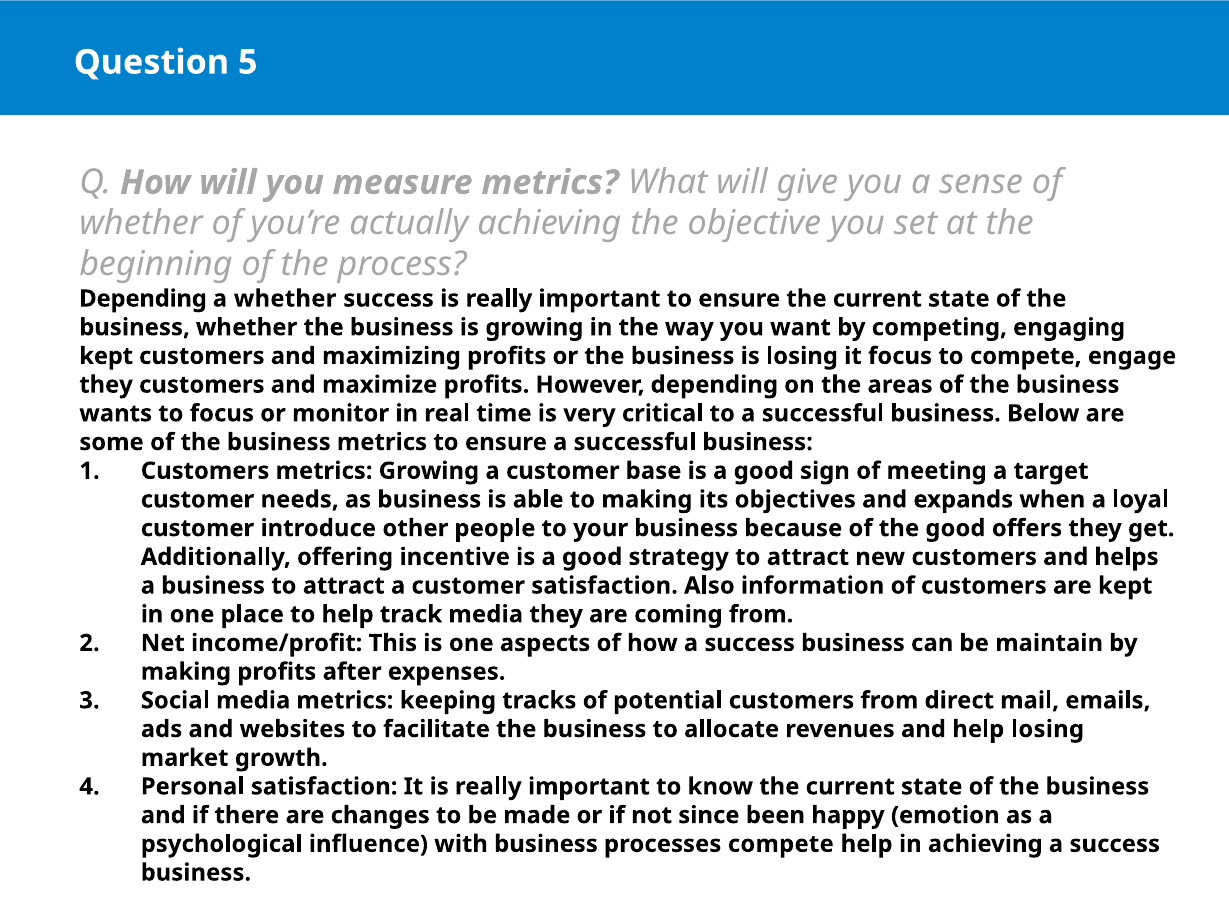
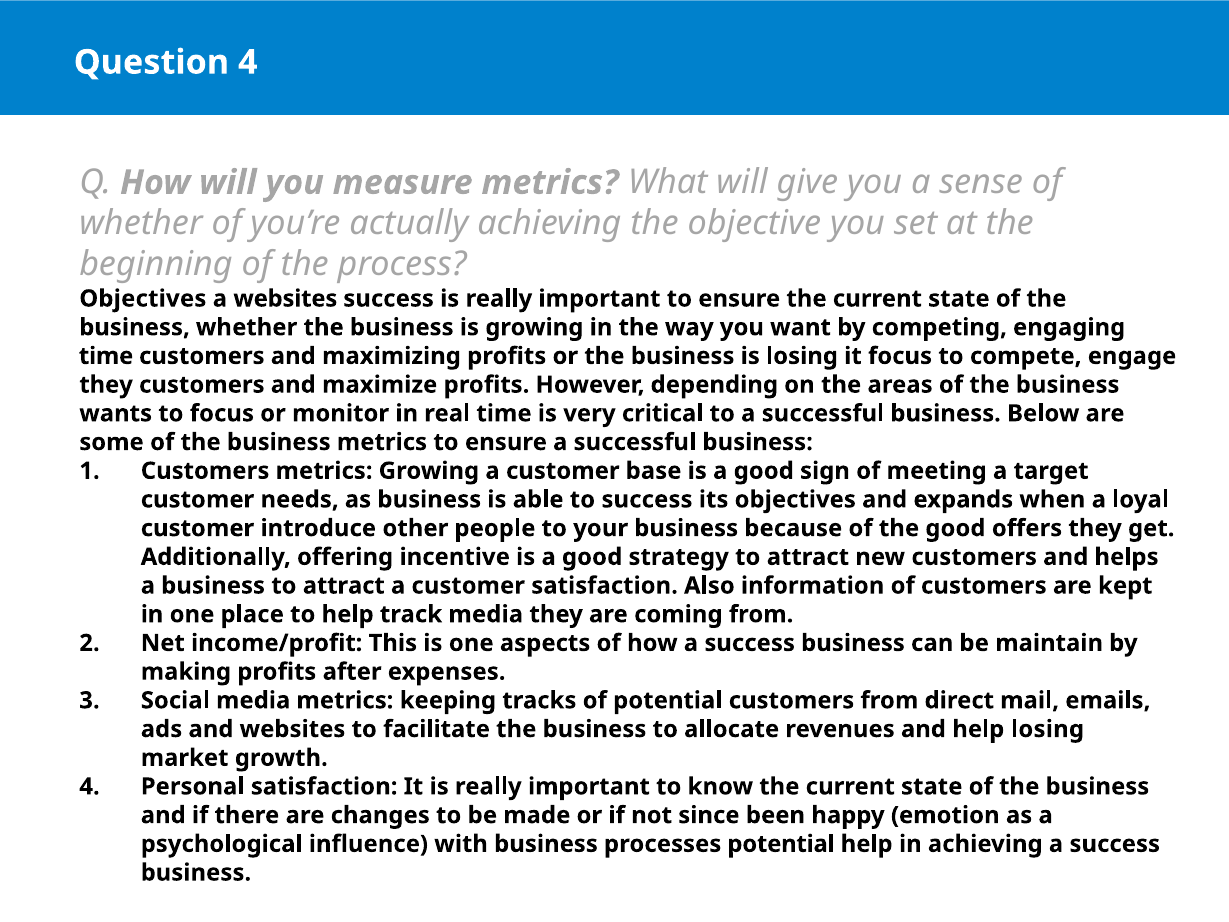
Question 5: 5 -> 4
Depending at (143, 299): Depending -> Objectives
a whether: whether -> websites
kept at (106, 356): kept -> time
to making: making -> success
processes compete: compete -> potential
